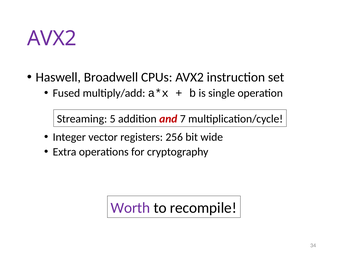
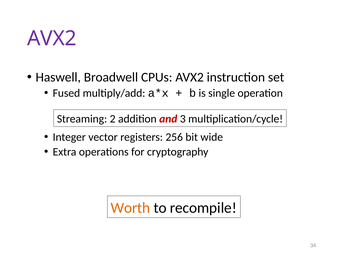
5: 5 -> 2
7: 7 -> 3
Worth colour: purple -> orange
